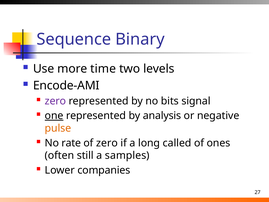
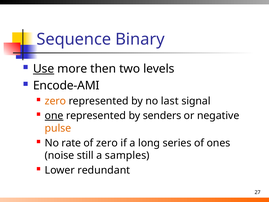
Use underline: none -> present
time: time -> then
zero at (55, 101) colour: purple -> orange
bits: bits -> last
analysis: analysis -> senders
called: called -> series
often: often -> noise
companies: companies -> redundant
